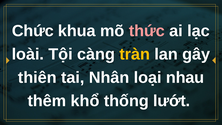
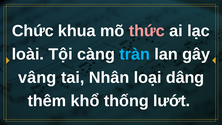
tràn colour: yellow -> light blue
thiên: thiên -> vâng
nhau: nhau -> dâng
